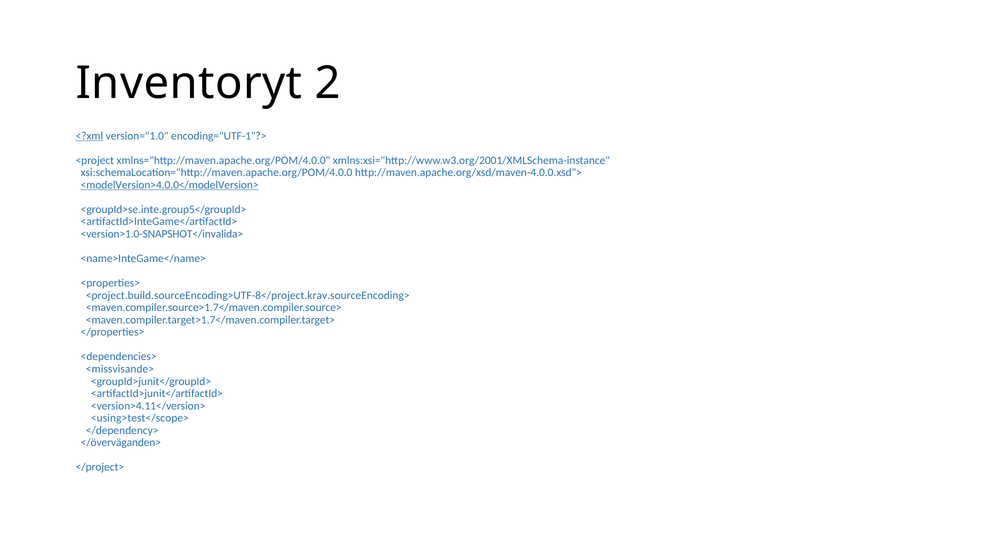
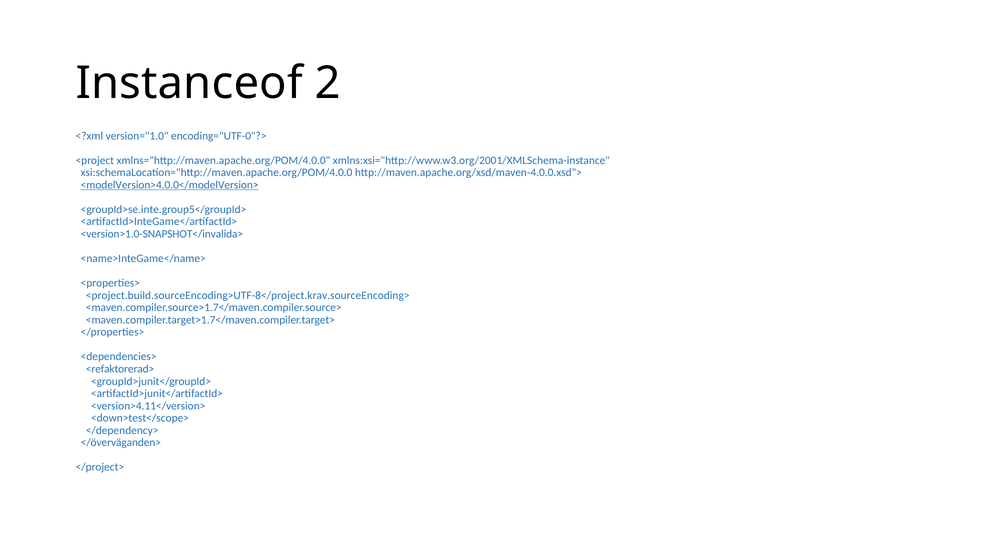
Inventoryt: Inventoryt -> Instanceof
<?xml underline: present -> none
encoding="UTF-1"?>: encoding="UTF-1"?> -> encoding="UTF-0"?>
<missvisande>: <missvisande> -> <refaktorerad>
<using>test</scope>: <using>test</scope> -> <down>test</scope>
